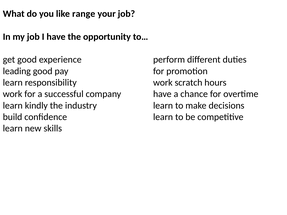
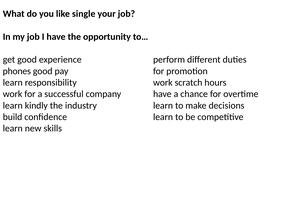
range: range -> single
leading: leading -> phones
